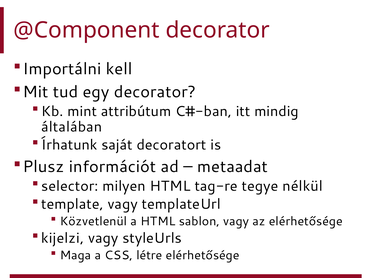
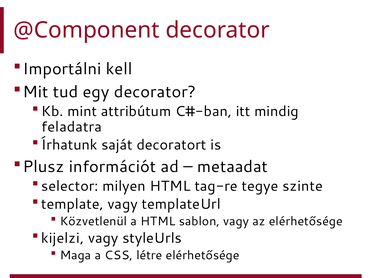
általában: általában -> feladatra
nélkül: nélkül -> szinte
